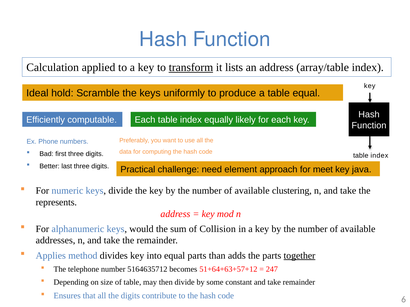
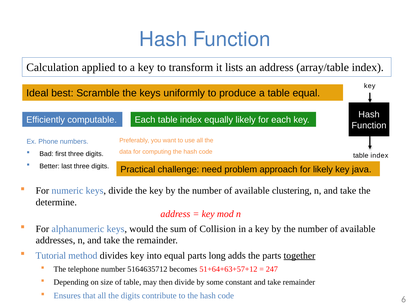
transform underline: present -> none
hold: hold -> best
element: element -> problem
for meet: meet -> likely
represents: represents -> determine
Applies: Applies -> Tutorial
than: than -> long
